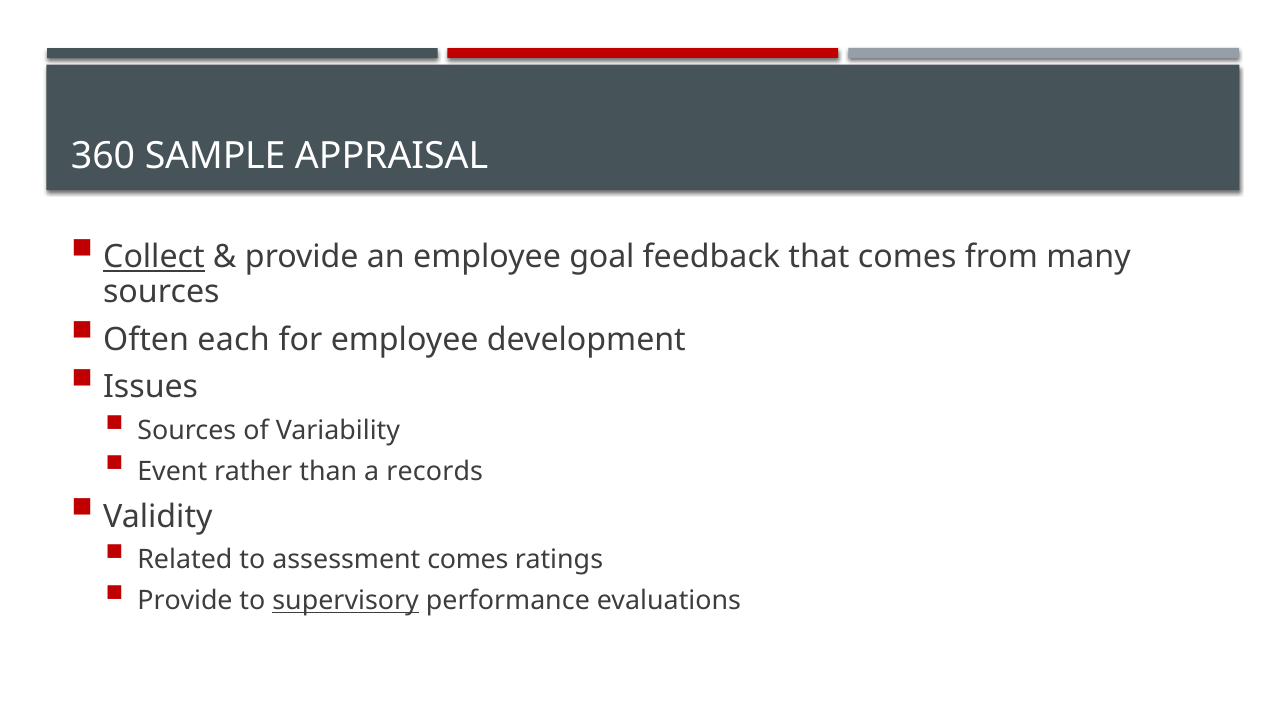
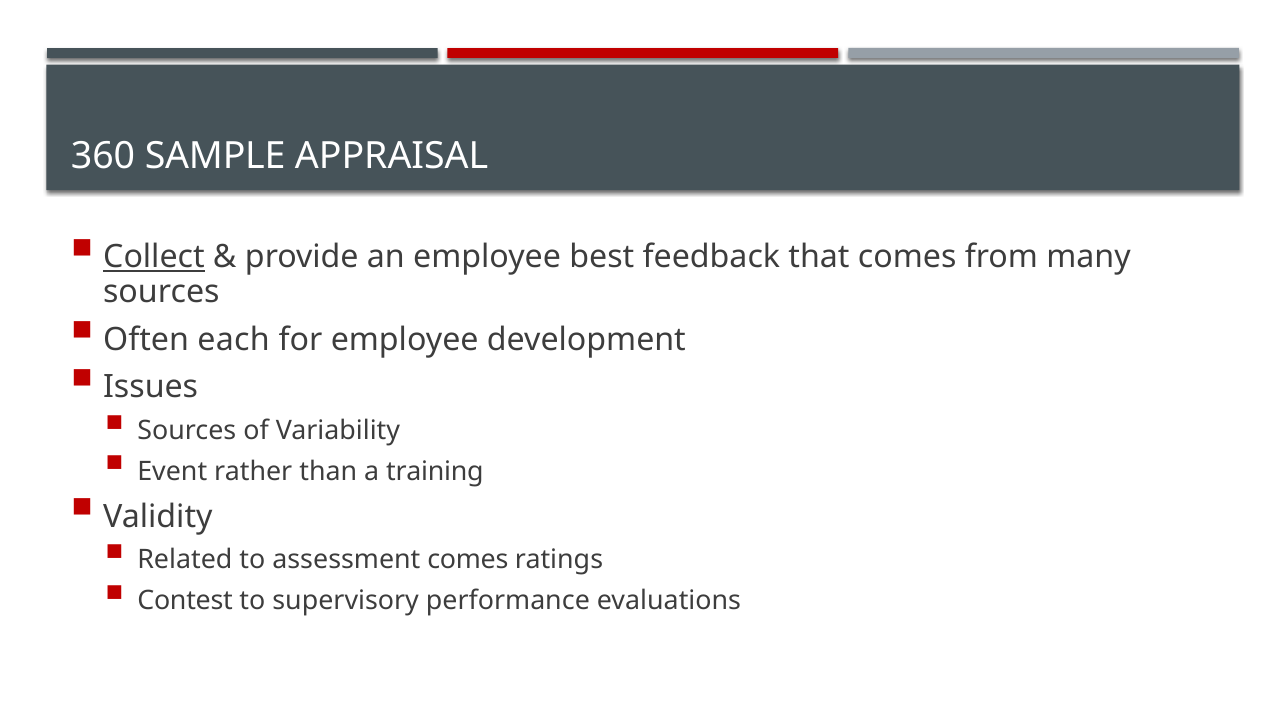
goal: goal -> best
records: records -> training
Provide at (185, 601): Provide -> Contest
supervisory underline: present -> none
